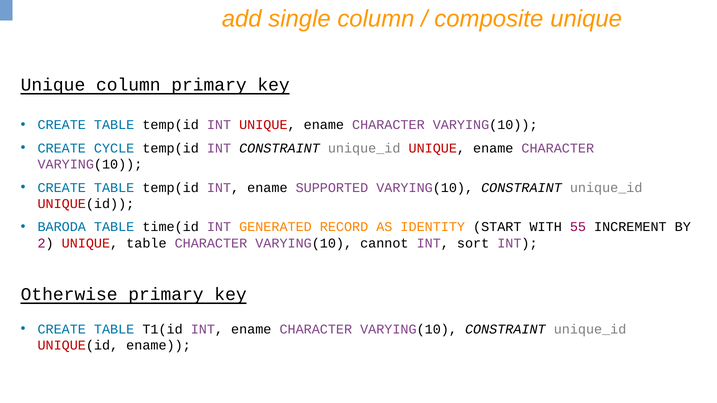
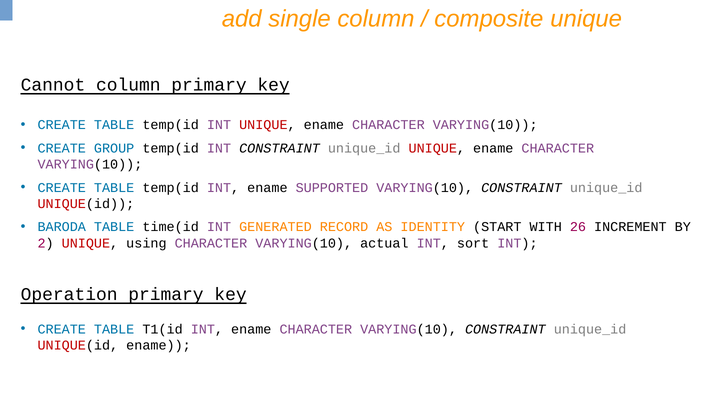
Unique at (53, 85): Unique -> Cannot
CYCLE: CYCLE -> GROUP
55: 55 -> 26
UNIQUE table: table -> using
cannot: cannot -> actual
Otherwise: Otherwise -> Operation
